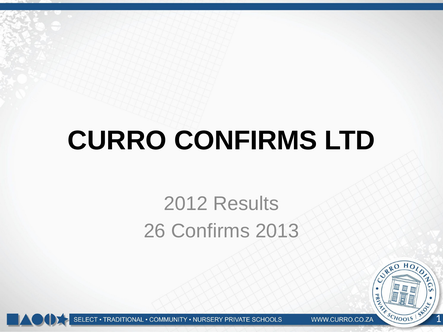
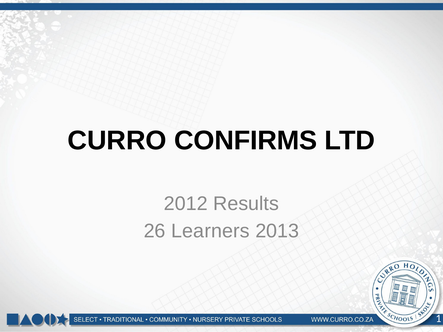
26 Confirms: Confirms -> Learners
